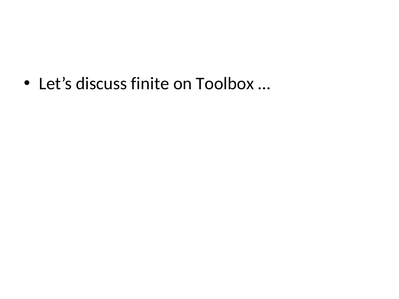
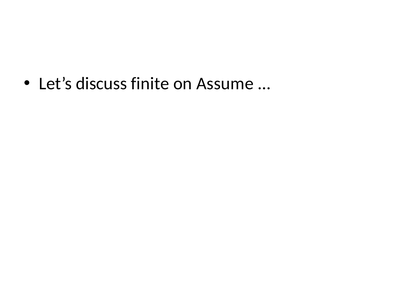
Toolbox: Toolbox -> Assume
